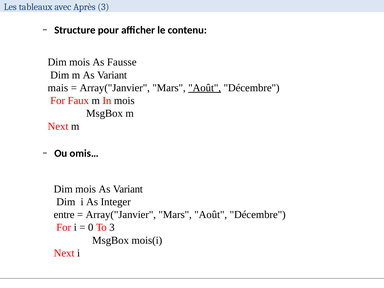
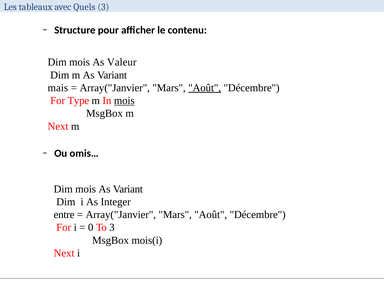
Après: Après -> Quels
Fausse: Fausse -> Valeur
Faux: Faux -> Type
mois at (124, 101) underline: none -> present
